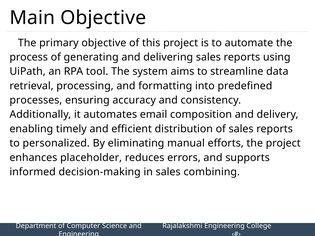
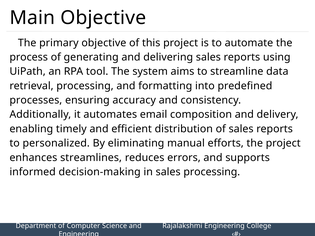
placeholder: placeholder -> streamlines
sales combining: combining -> processing
